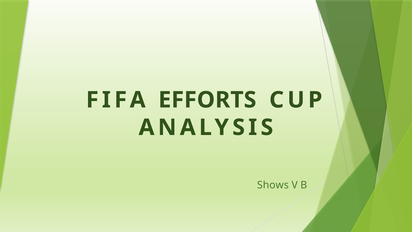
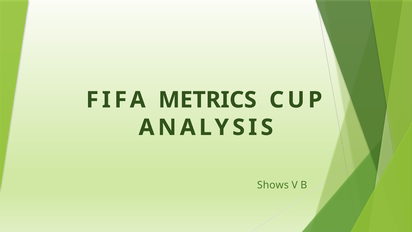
EFFORTS: EFFORTS -> METRICS
